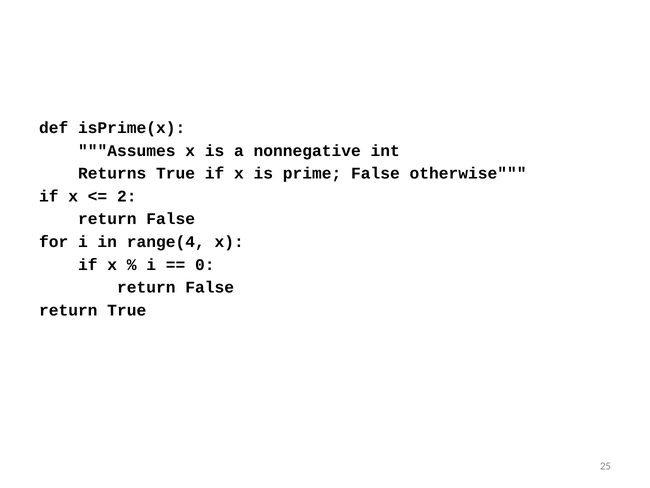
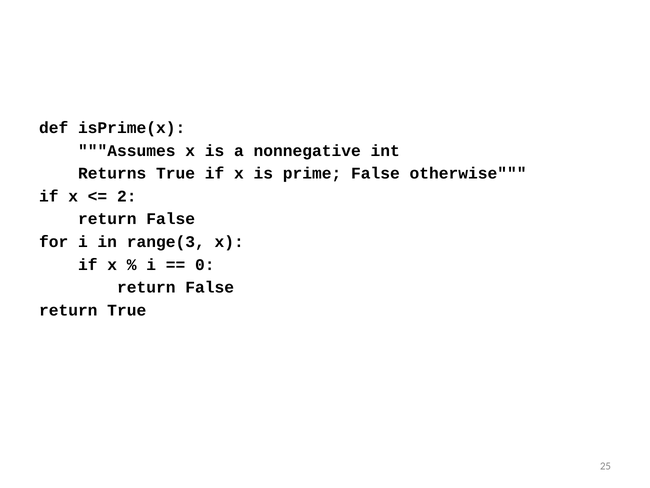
range(4: range(4 -> range(3
